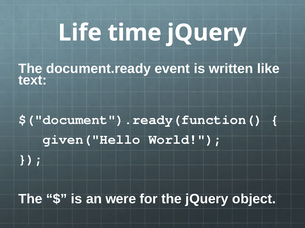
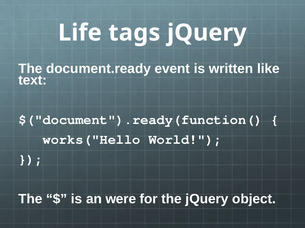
time: time -> tags
given("Hello: given("Hello -> works("Hello
